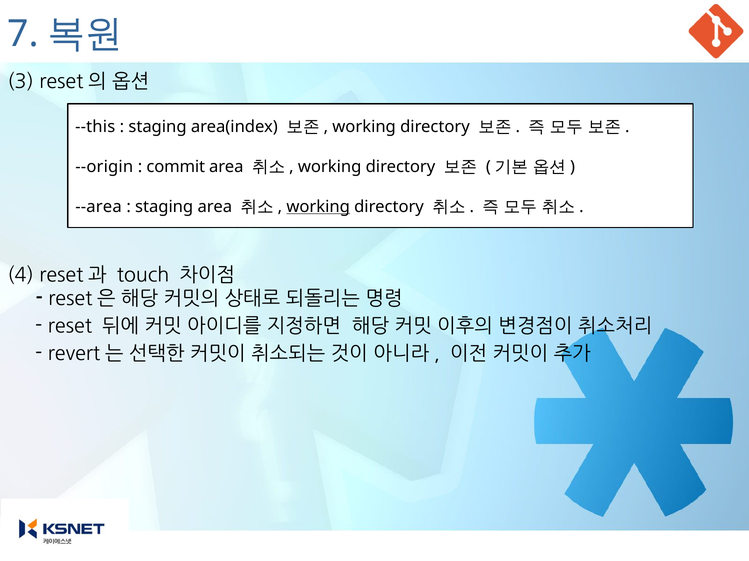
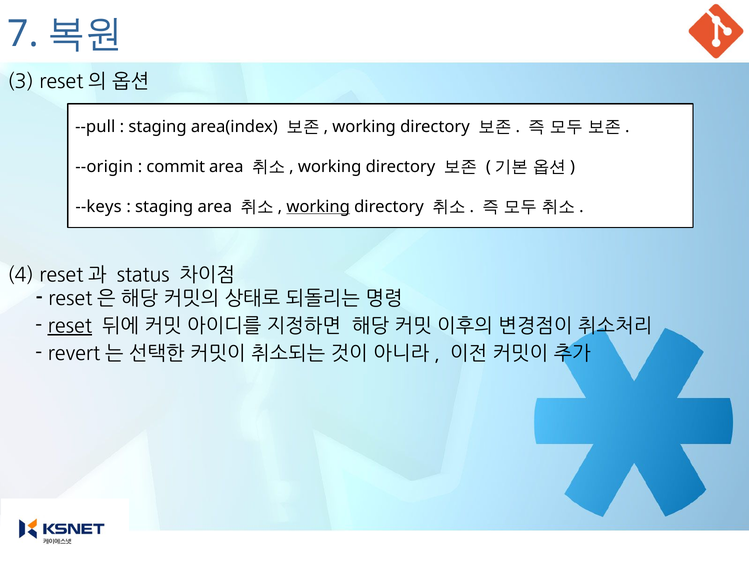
--this: --this -> --pull
--area: --area -> --keys
touch: touch -> status
reset underline: none -> present
